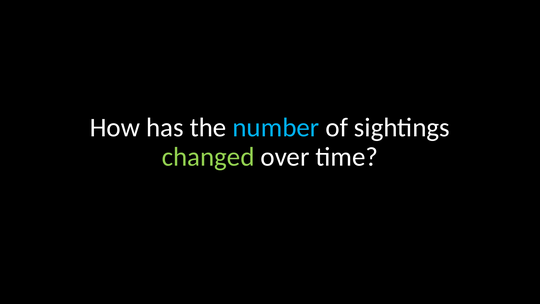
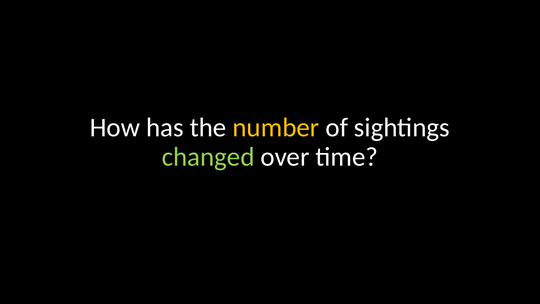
number colour: light blue -> yellow
